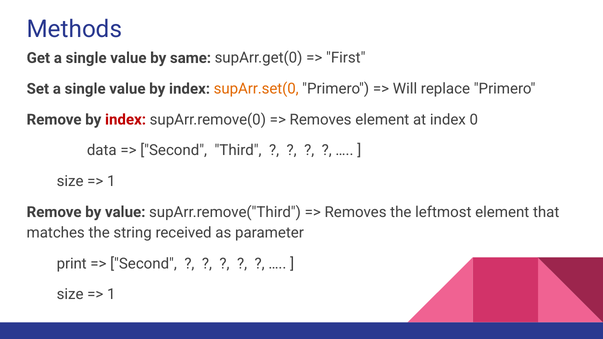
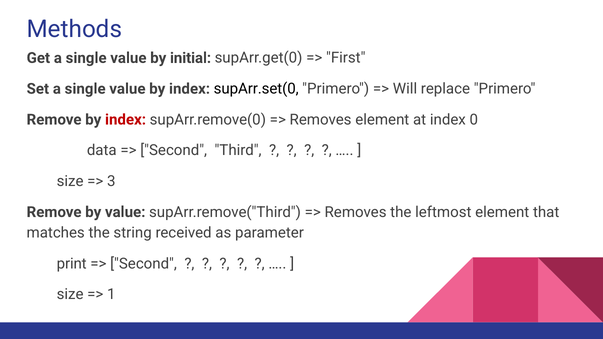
same: same -> initial
supArr.set(0 colour: orange -> black
1 at (111, 181): 1 -> 3
